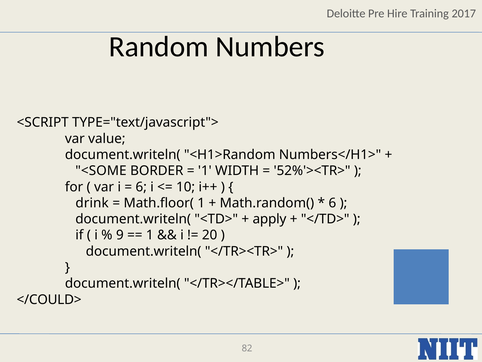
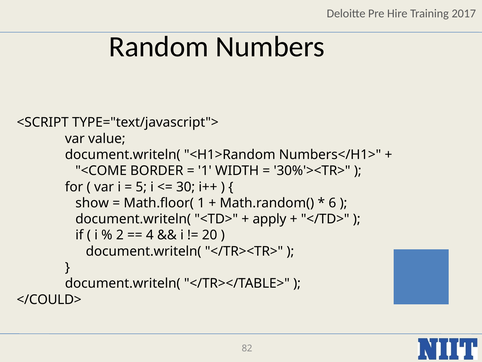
<SOME: <SOME -> <COME
52%'><TR>: 52%'><TR> -> 30%'><TR>
6 at (141, 187): 6 -> 5
10: 10 -> 30
drink: drink -> show
9: 9 -> 2
1 at (150, 235): 1 -> 4
